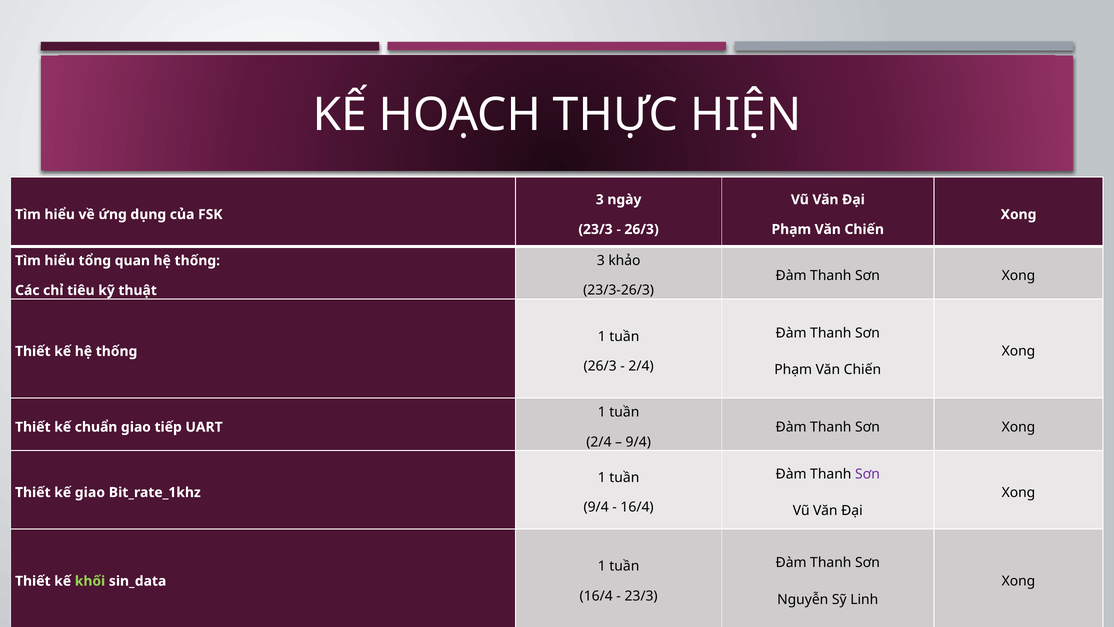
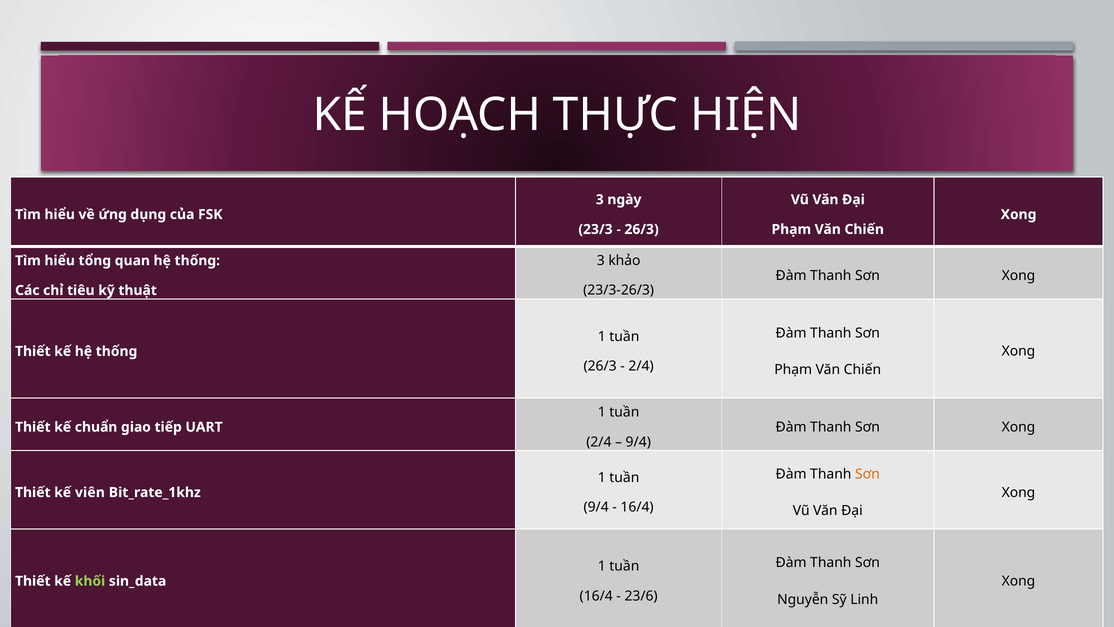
Sơn at (867, 474) colour: purple -> orange
kế giao: giao -> viên
23/3 at (641, 596): 23/3 -> 23/6
